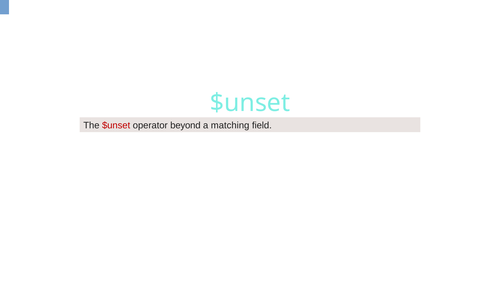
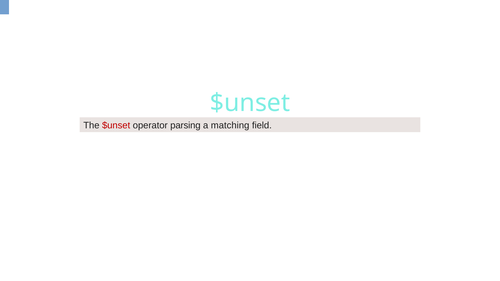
beyond: beyond -> parsing
